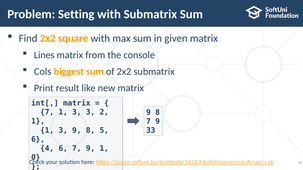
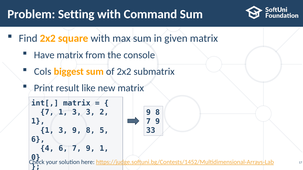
with Submatrix: Submatrix -> Command
Lines: Lines -> Have
